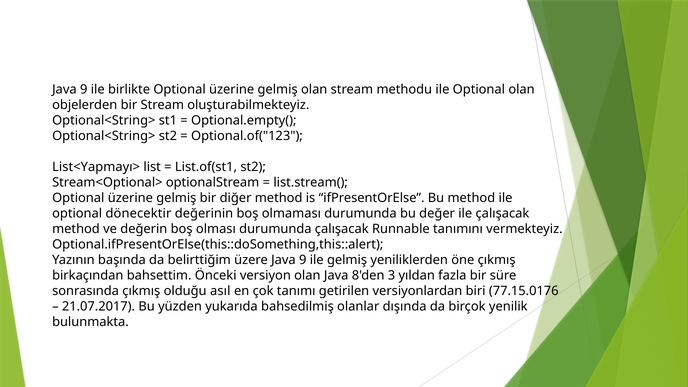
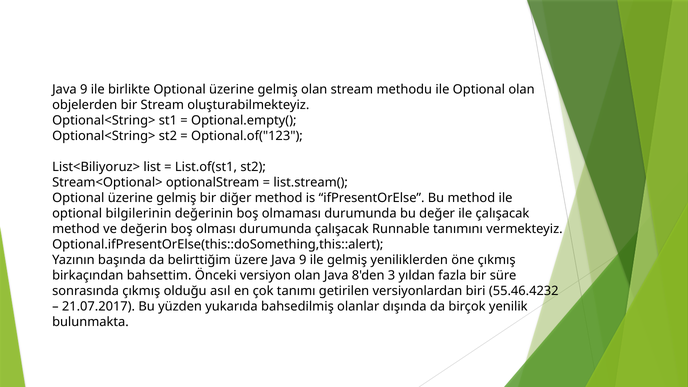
List<Yapmayı>: List<Yapmayı> -> List<Biliyoruz>
dönecektir: dönecektir -> bilgilerinin
77.15.0176: 77.15.0176 -> 55.46.4232
